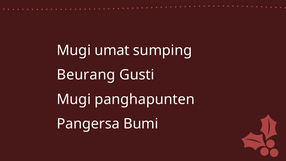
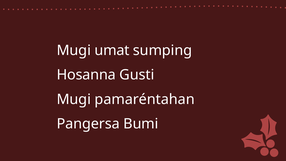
Beurang: Beurang -> Hosanna
panghapunten: panghapunten -> pamaréntahan
